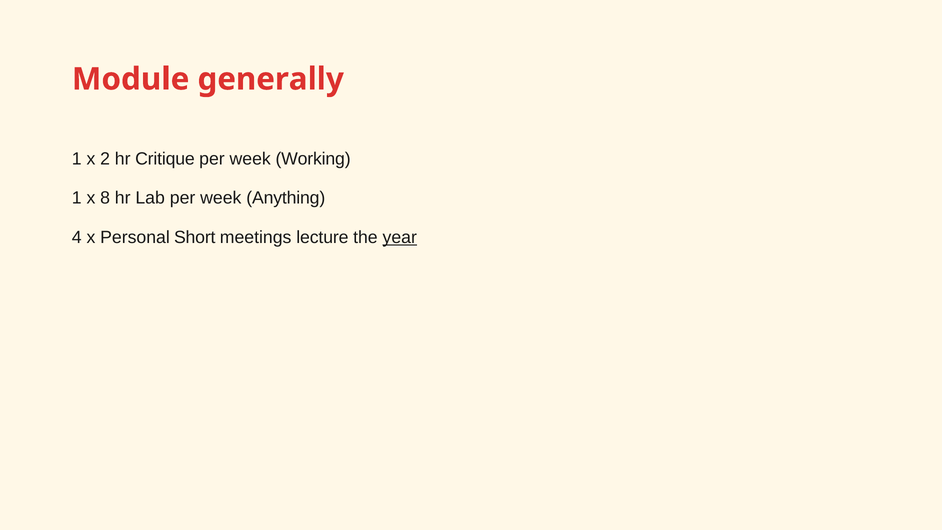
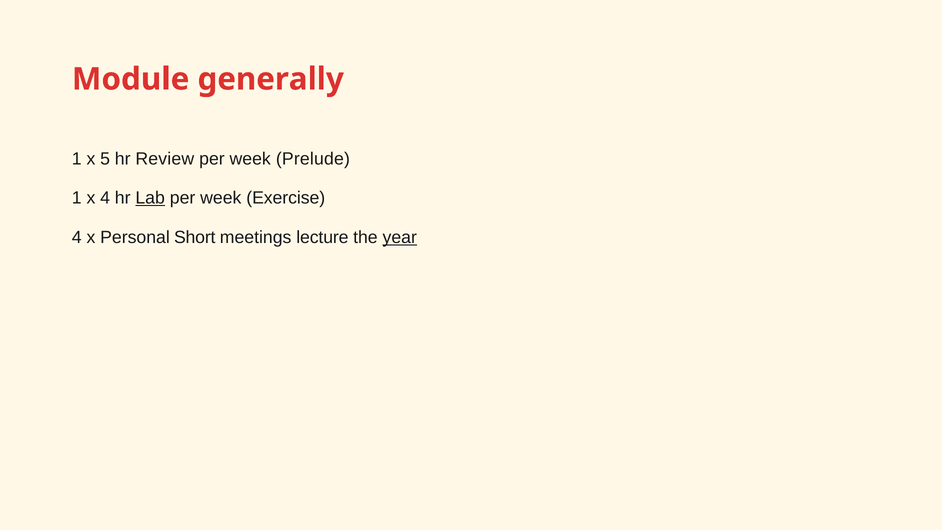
2: 2 -> 5
Critique: Critique -> Review
Working: Working -> Prelude
x 8: 8 -> 4
Lab underline: none -> present
Anything: Anything -> Exercise
